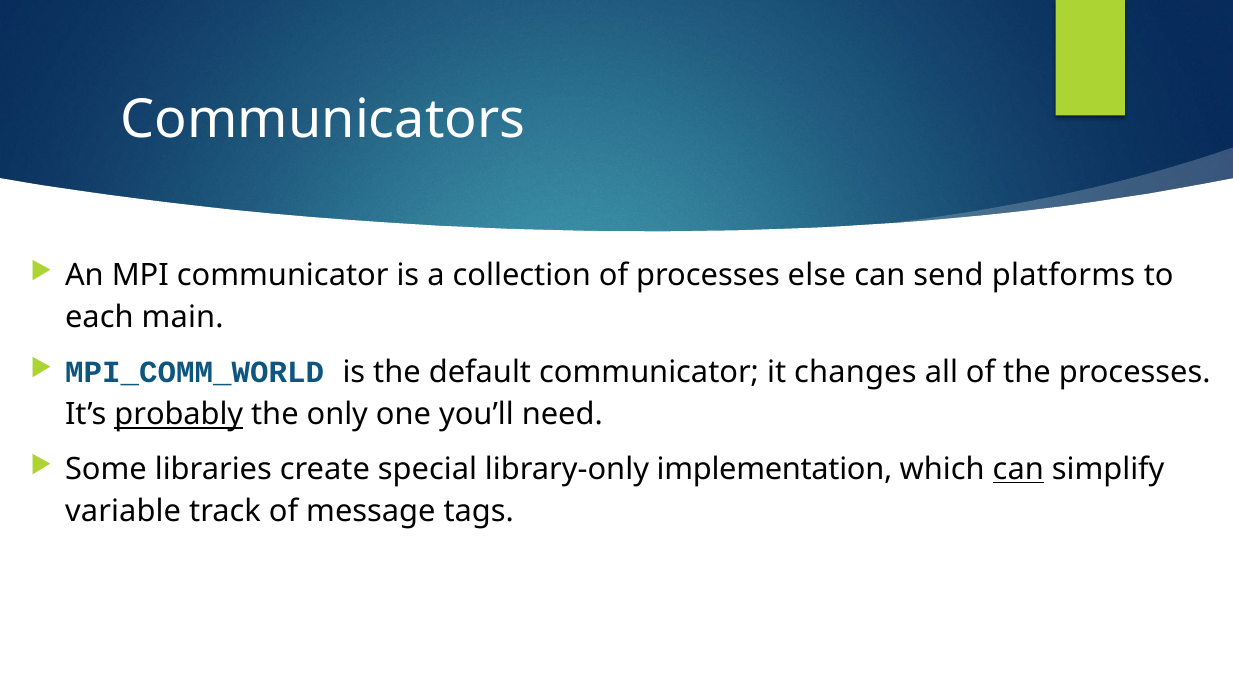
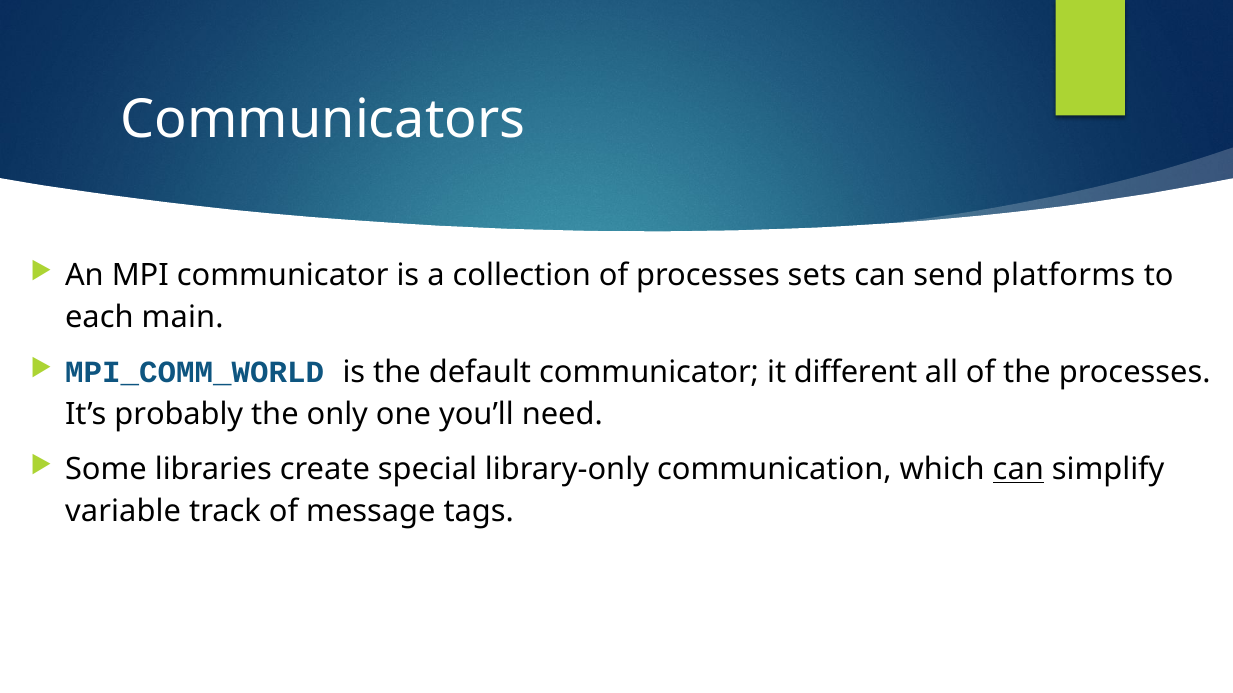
else: else -> sets
changes: changes -> different
probably underline: present -> none
implementation: implementation -> communication
